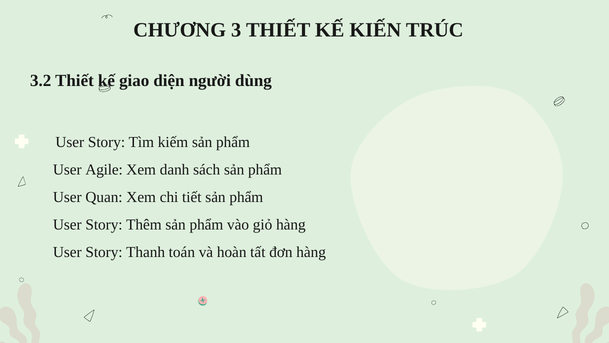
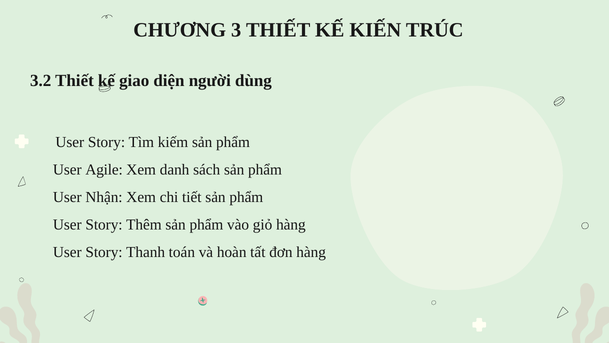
Quan: Quan -> Nhận
